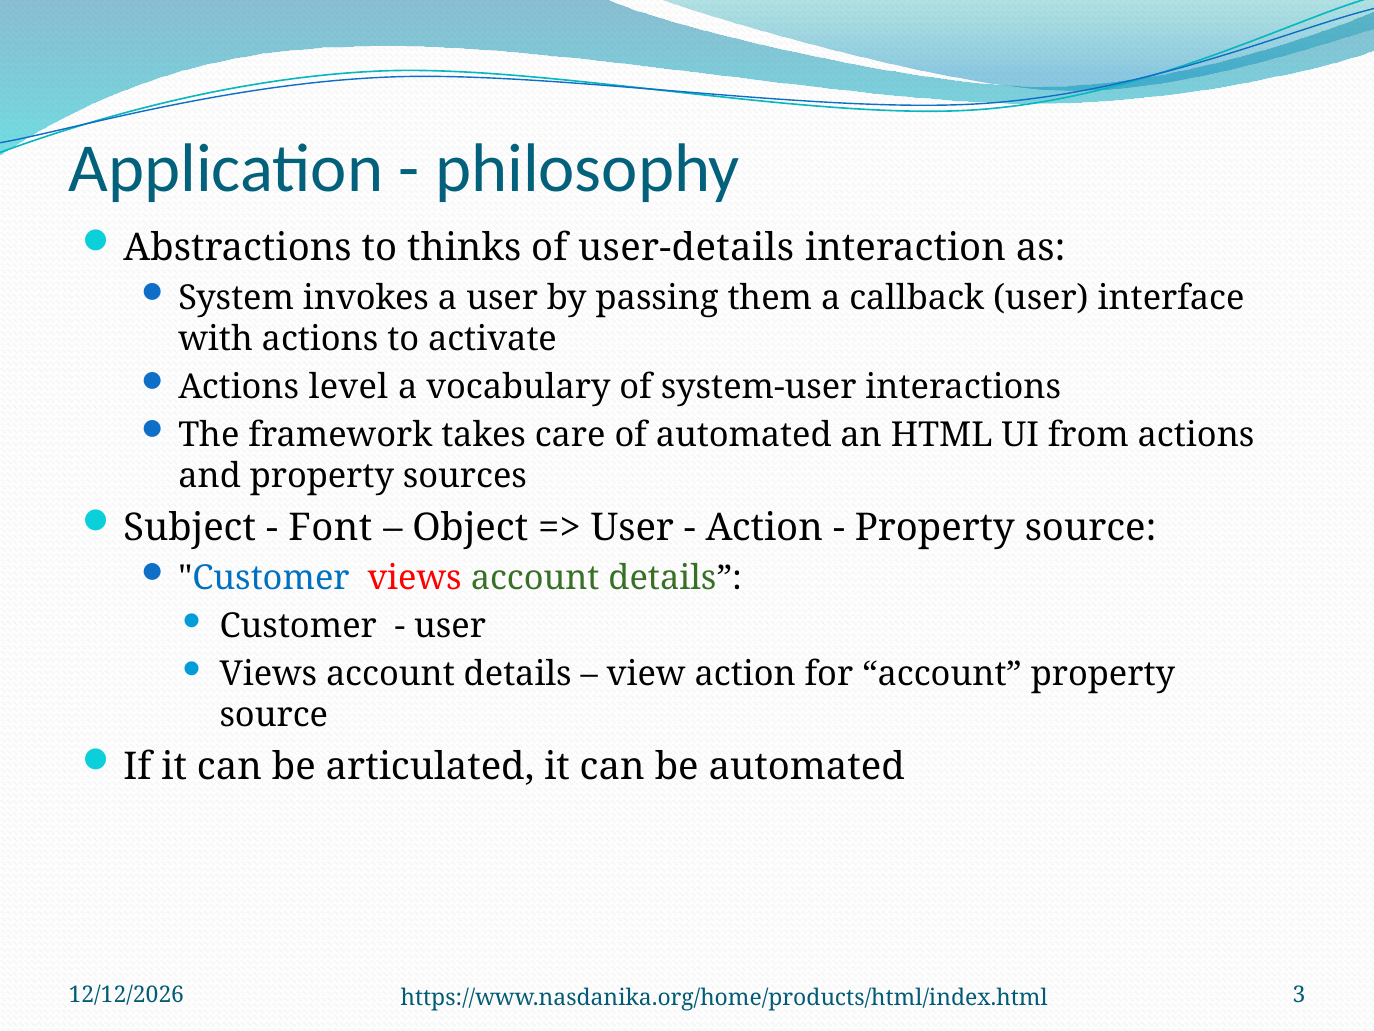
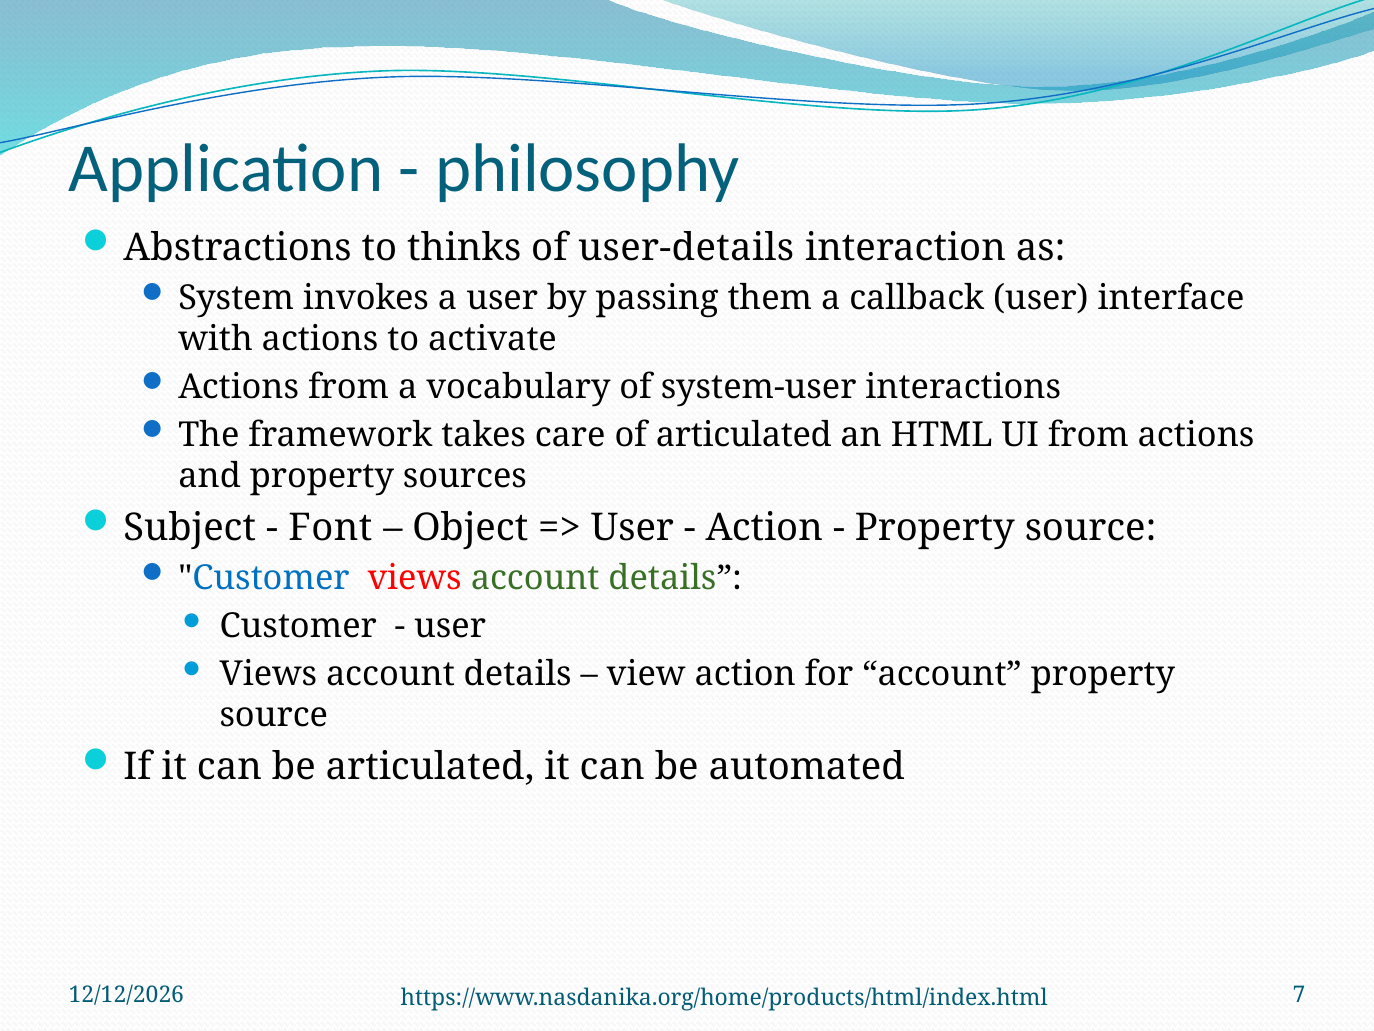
Actions level: level -> from
of automated: automated -> articulated
3: 3 -> 7
